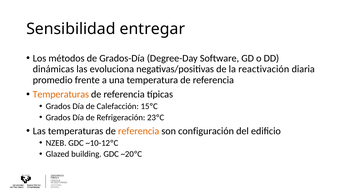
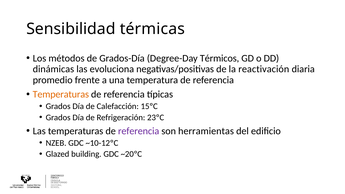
entregar: entregar -> térmicas
Software: Software -> Térmicos
referencia at (139, 131) colour: orange -> purple
configuración: configuración -> herramientas
